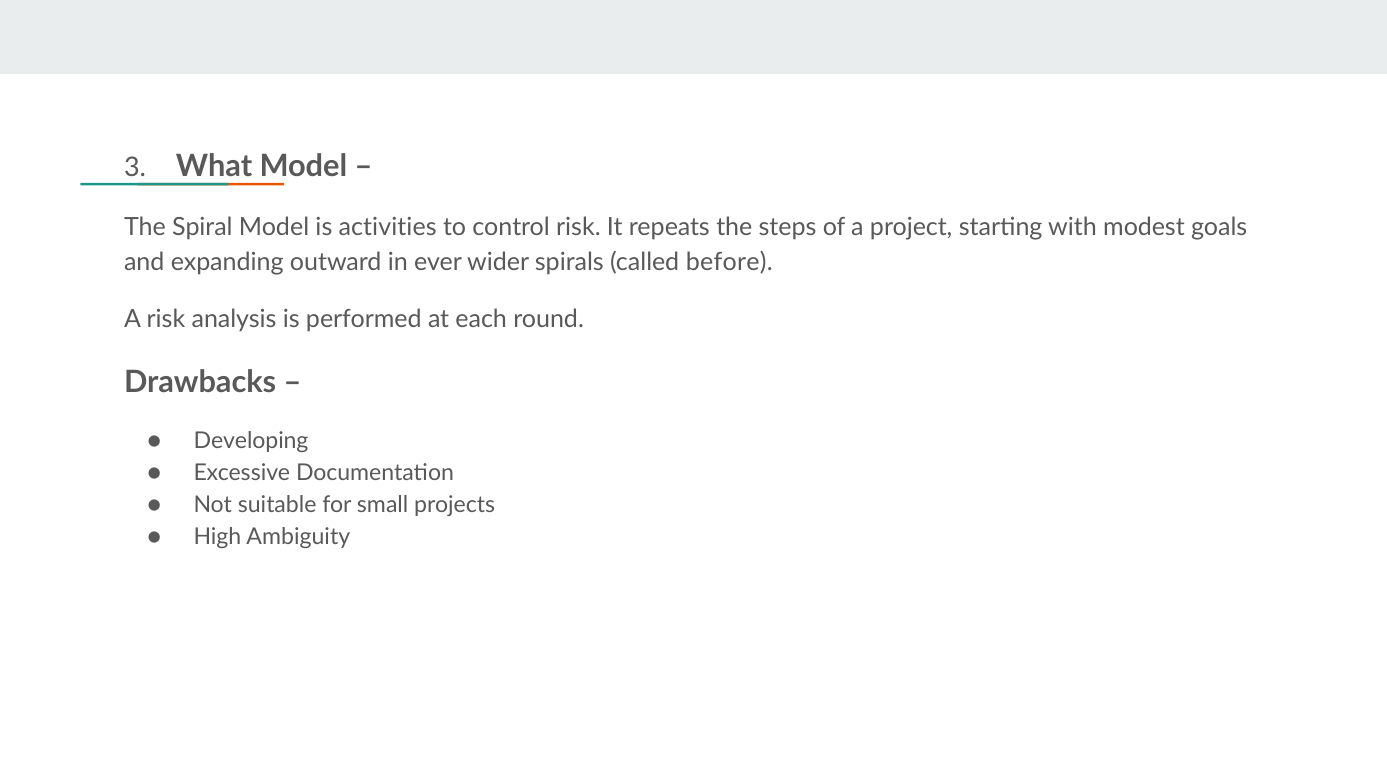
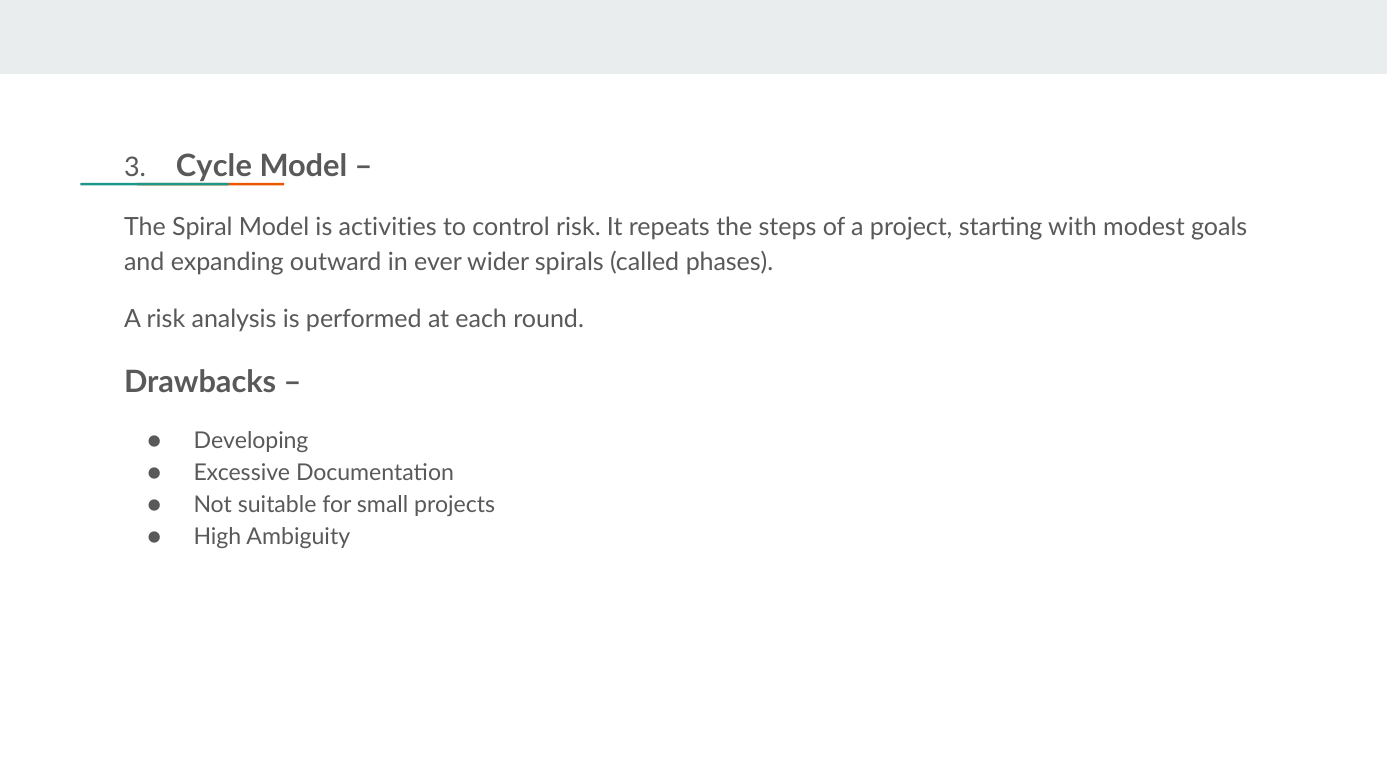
What: What -> Cycle
before: before -> phases
